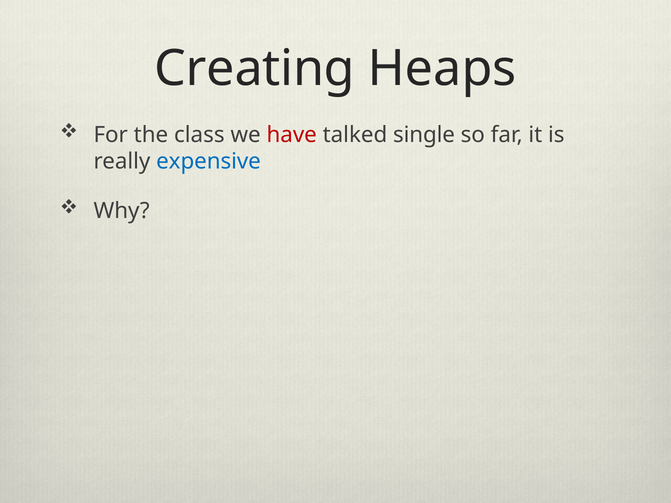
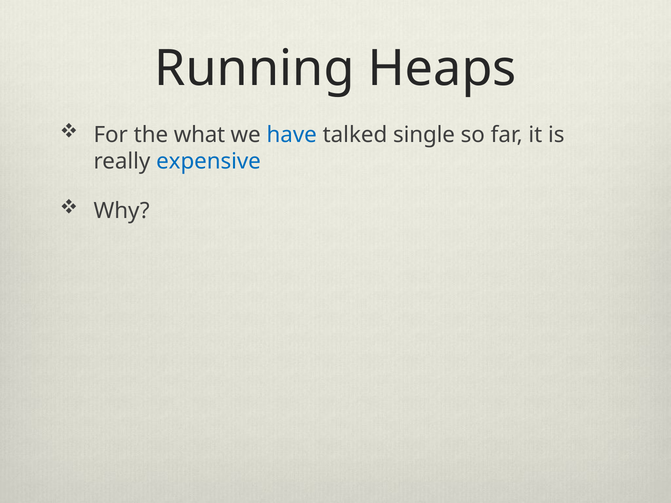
Creating: Creating -> Running
class: class -> what
have colour: red -> blue
